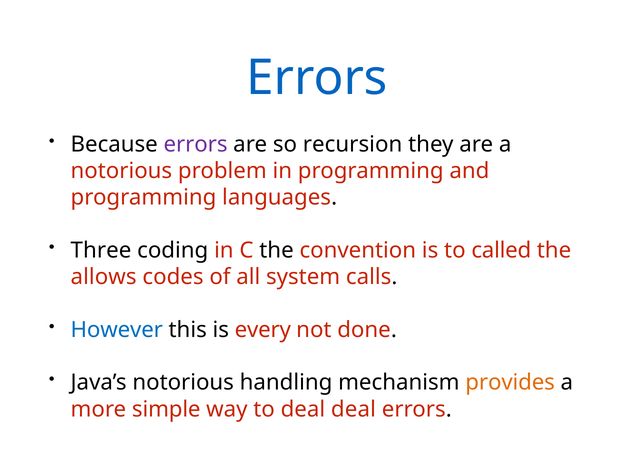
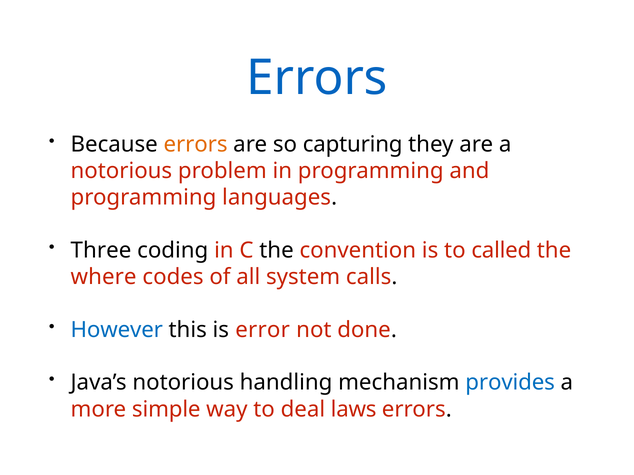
errors at (196, 144) colour: purple -> orange
recursion: recursion -> capturing
allows: allows -> where
every: every -> error
provides colour: orange -> blue
deal deal: deal -> laws
